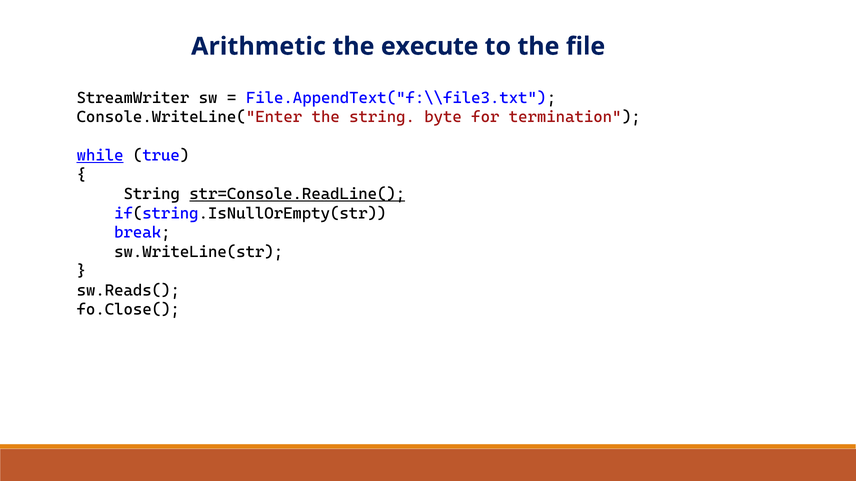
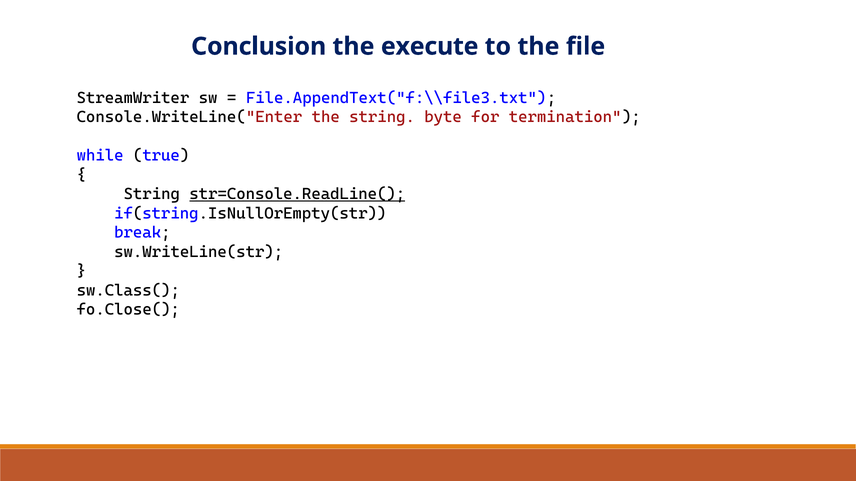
Arithmetic: Arithmetic -> Conclusion
while underline: present -> none
sw.Reads(: sw.Reads( -> sw.Class(
